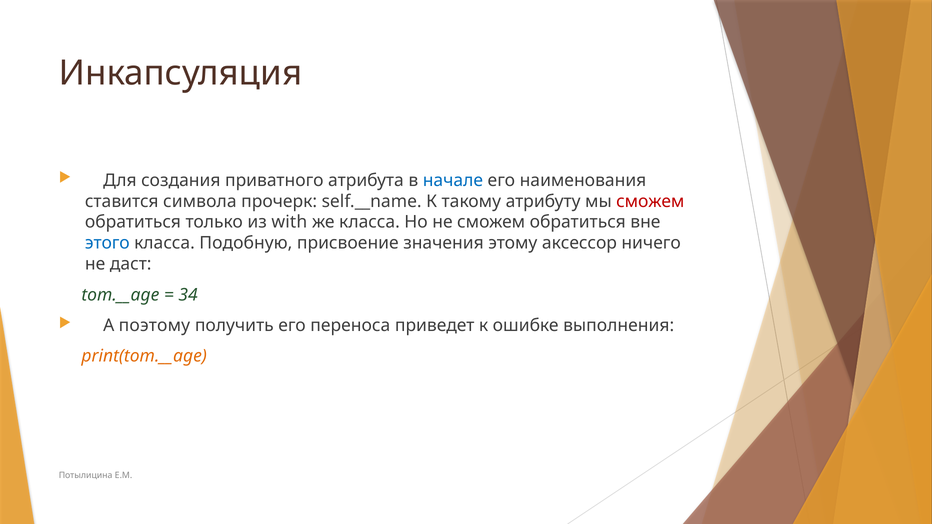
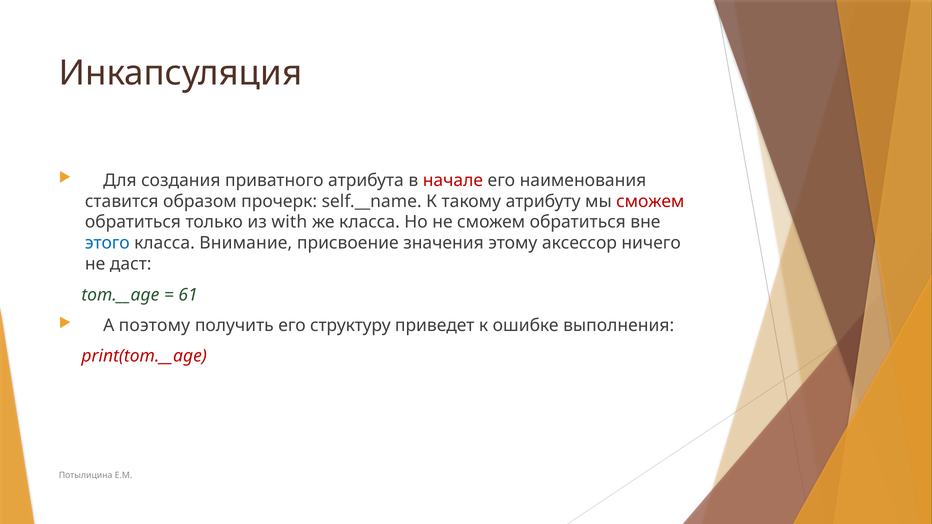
начале colour: blue -> red
символа: символа -> образом
Подобную: Подобную -> Внимание
34: 34 -> 61
переноса: переноса -> структуру
print(tom.__age colour: orange -> red
